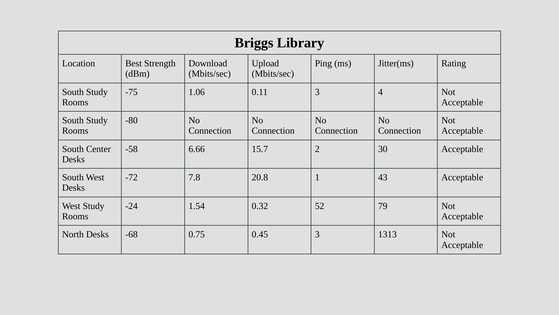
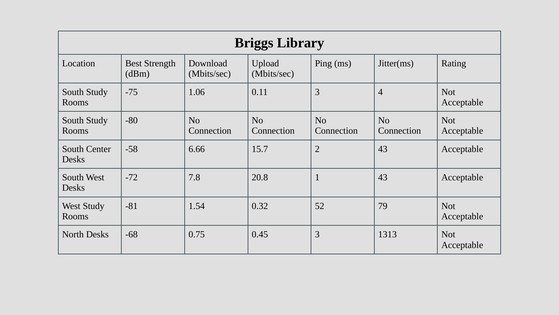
2 30: 30 -> 43
-24: -24 -> -81
